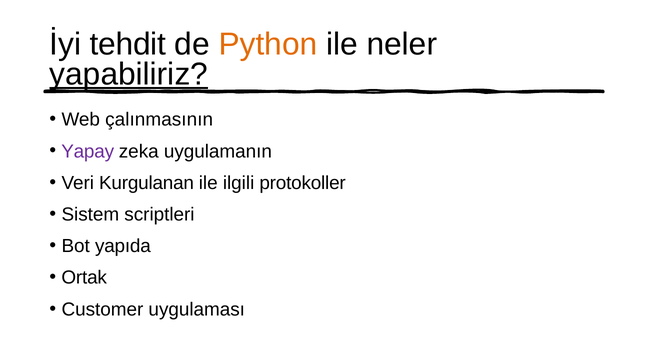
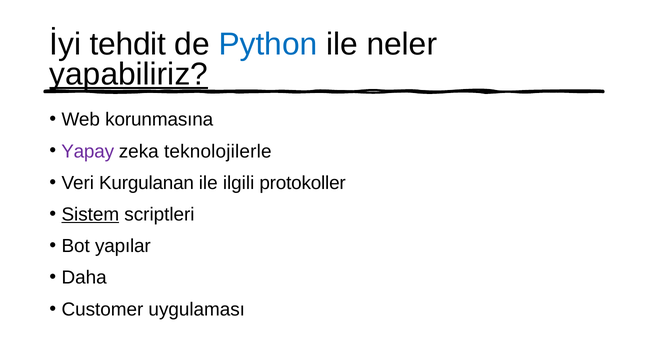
Python colour: orange -> blue
çalınmasının: çalınmasının -> korunmasına
uygulamanın: uygulamanın -> teknolojilerle
Sistem underline: none -> present
yapıda: yapıda -> yapılar
Ortak: Ortak -> Daha
